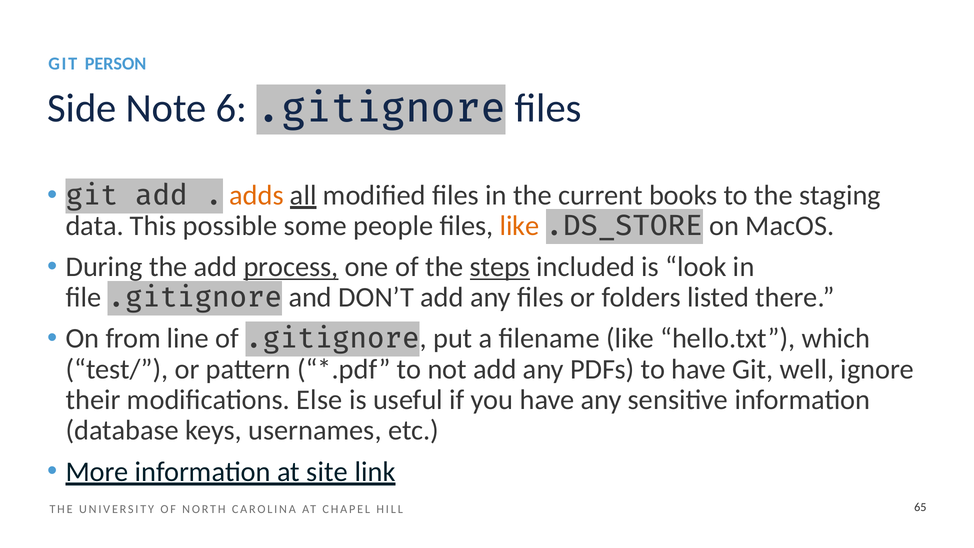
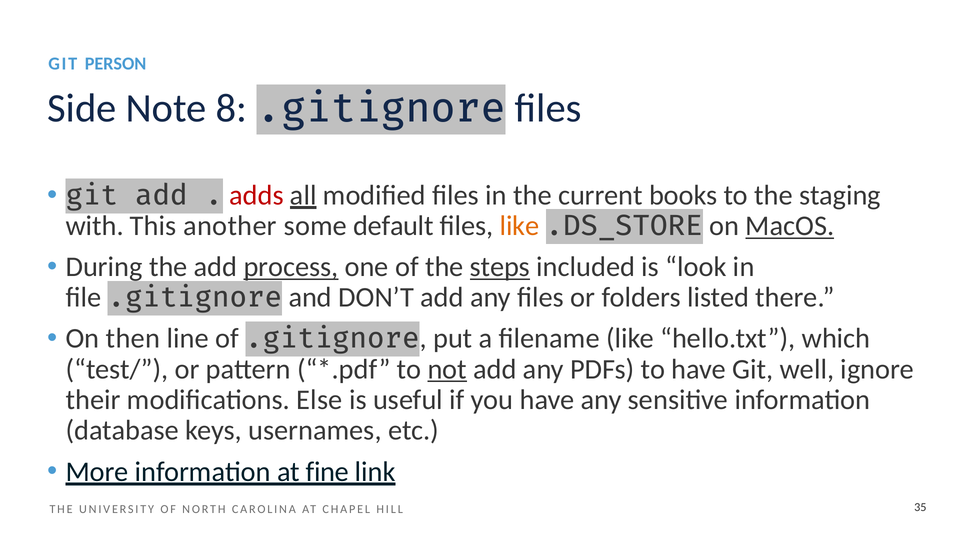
6: 6 -> 8
adds colour: orange -> red
data: data -> with
possible: possible -> another
people: people -> default
MacOS underline: none -> present
from: from -> then
not underline: none -> present
site: site -> fine
65: 65 -> 35
